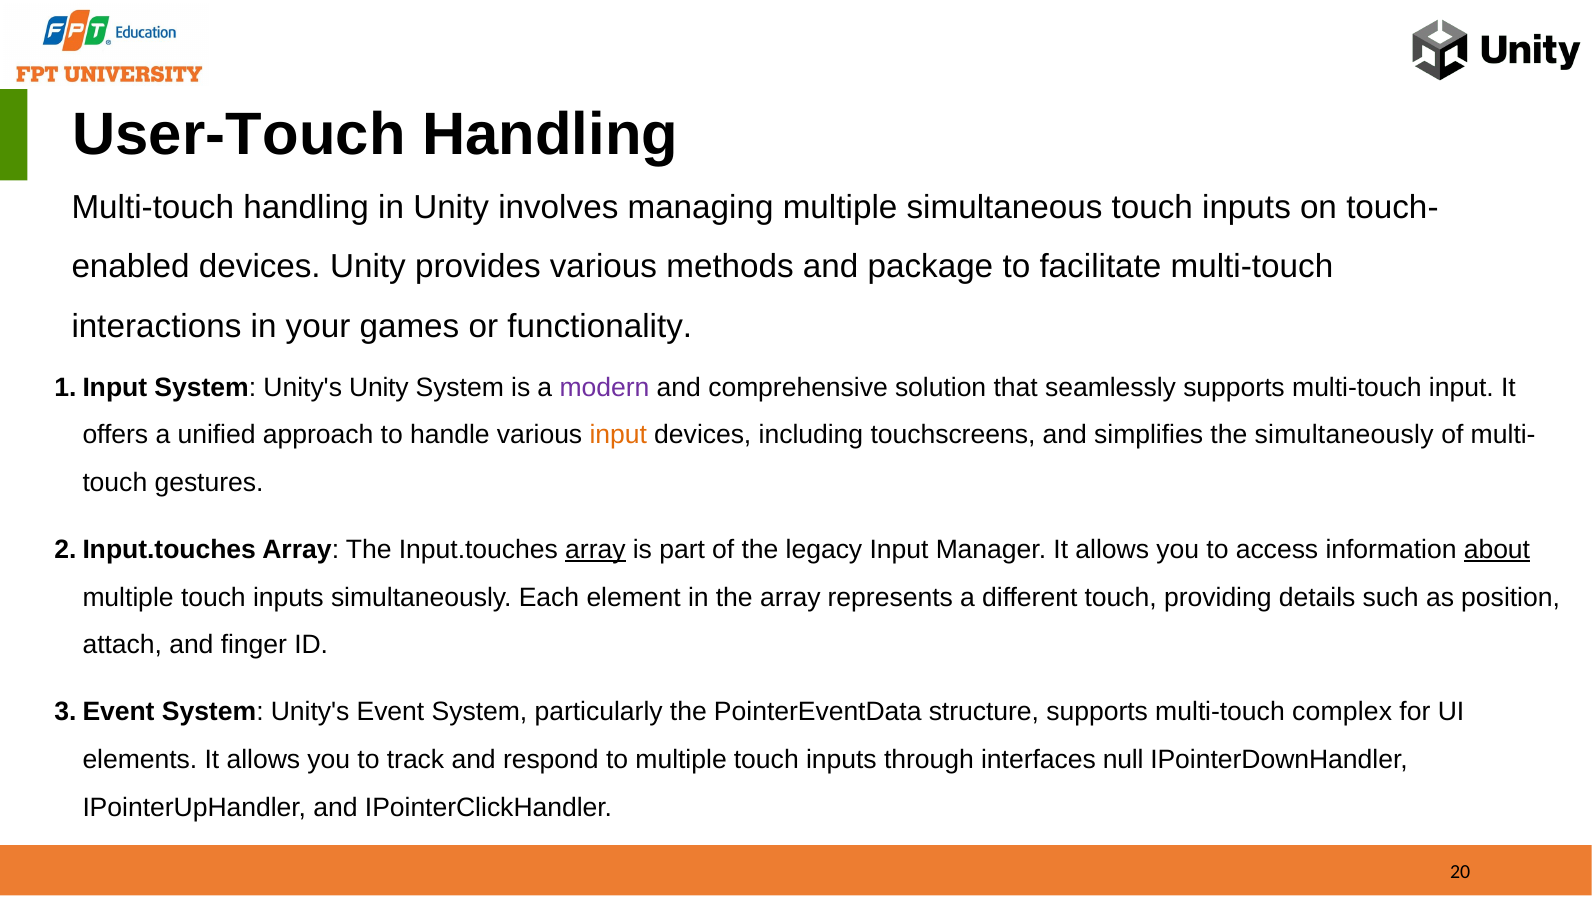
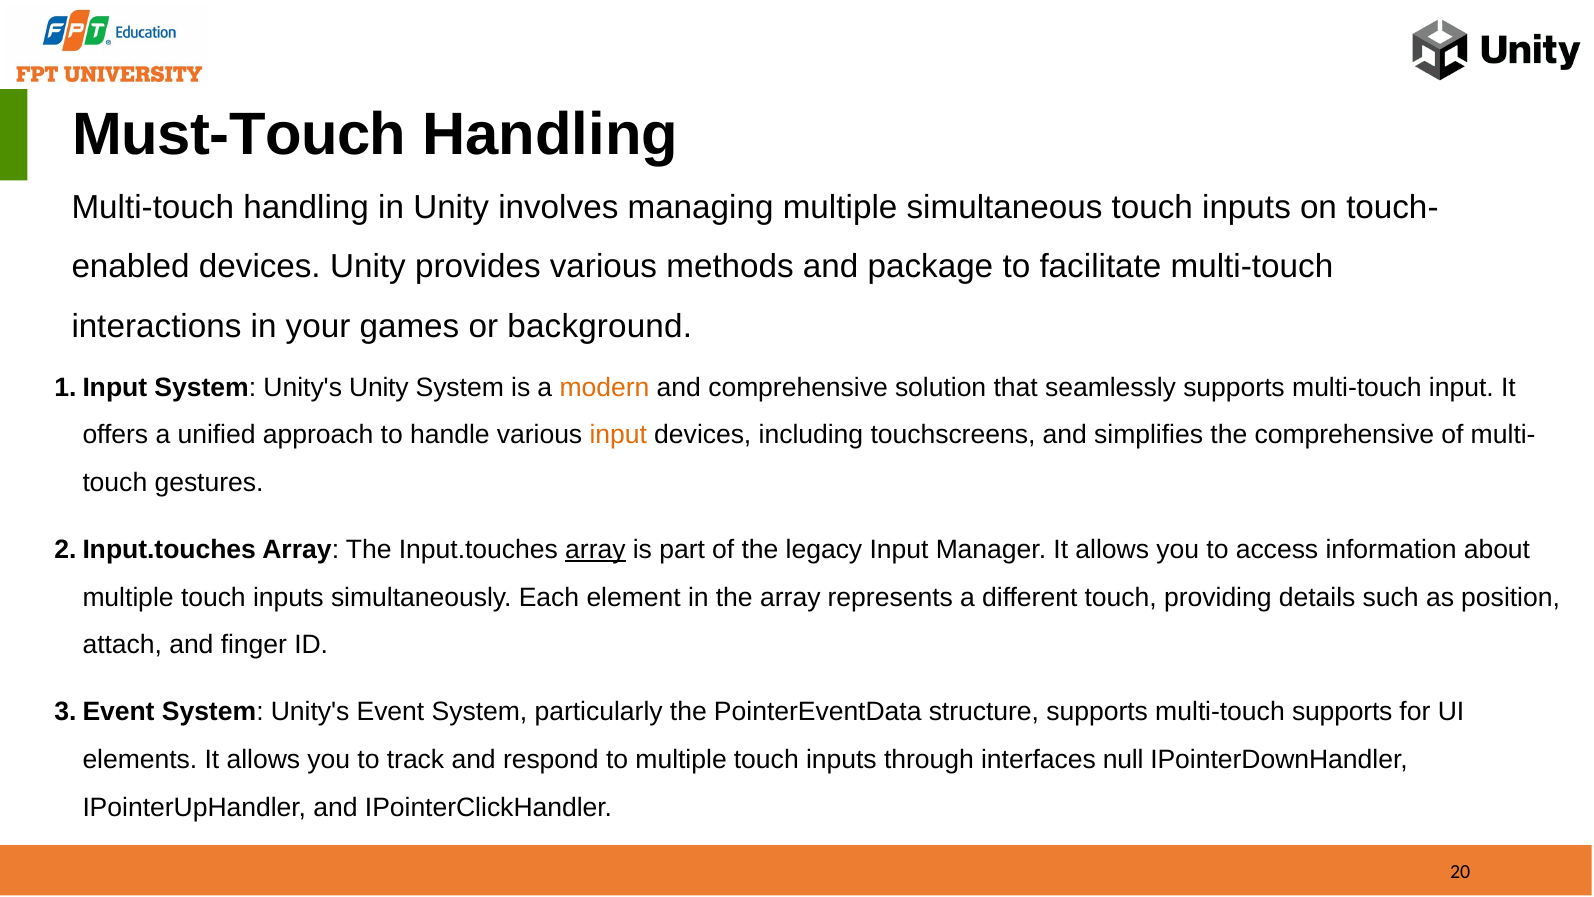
User-Touch: User-Touch -> Must-Touch
functionality: functionality -> background
modern colour: purple -> orange
the simultaneously: simultaneously -> comprehensive
about underline: present -> none
multi-touch complex: complex -> supports
